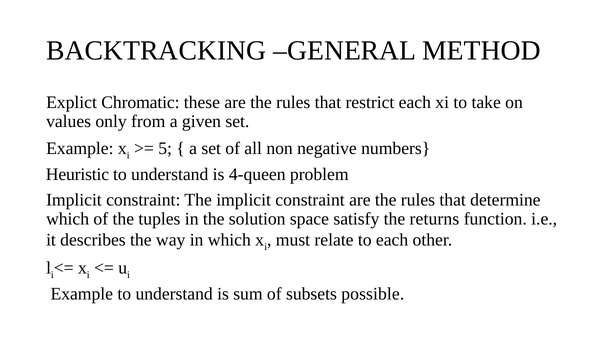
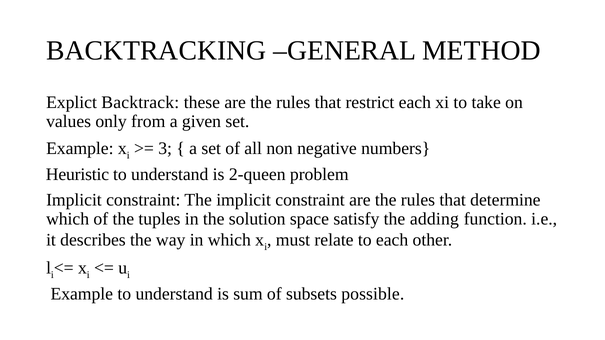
Chromatic: Chromatic -> Backtrack
5: 5 -> 3
4-queen: 4-queen -> 2-queen
returns: returns -> adding
